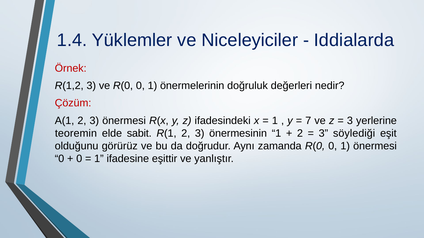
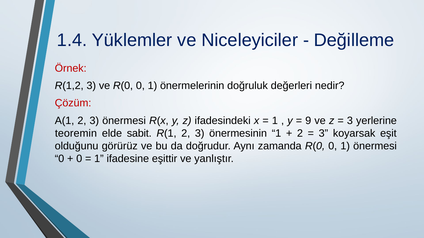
Iddialarda: Iddialarda -> Değilleme
7: 7 -> 9
söylediği: söylediği -> koyarsak
